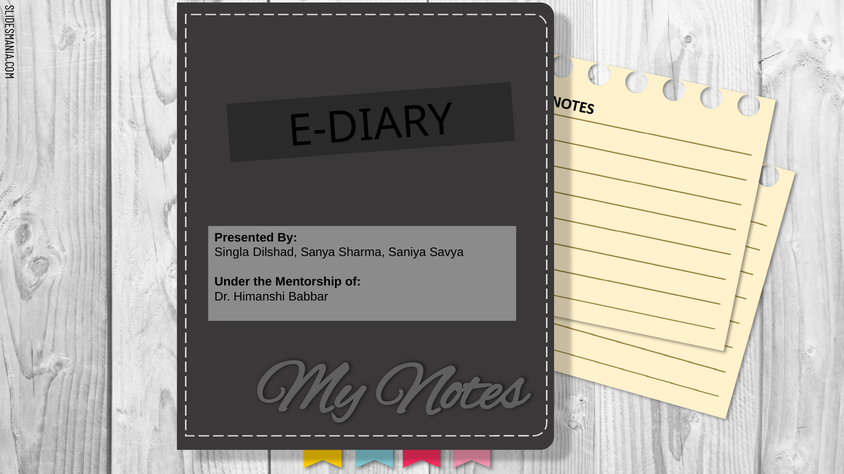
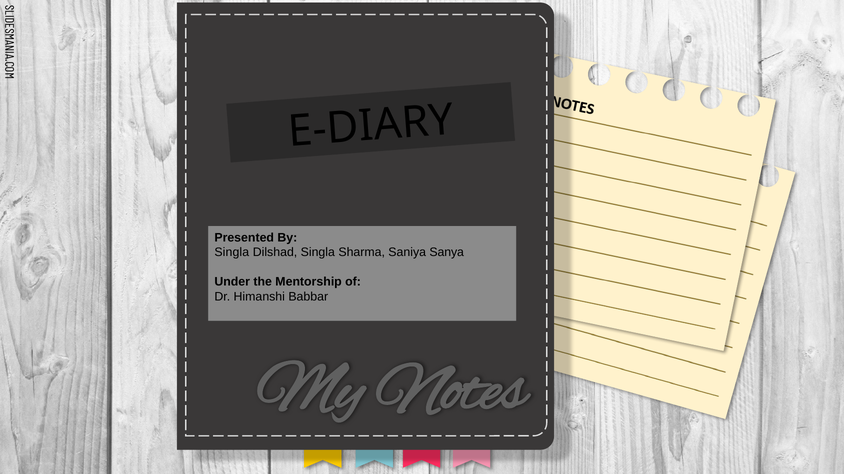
Dilshad Sanya: Sanya -> Singla
Savya: Savya -> Sanya
